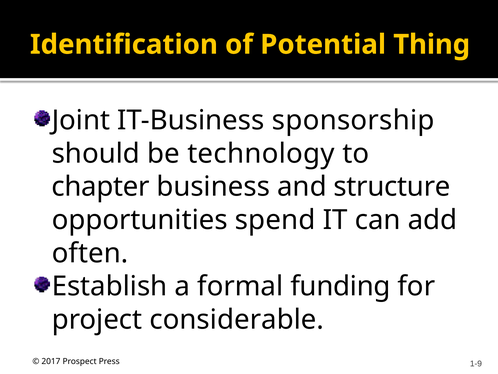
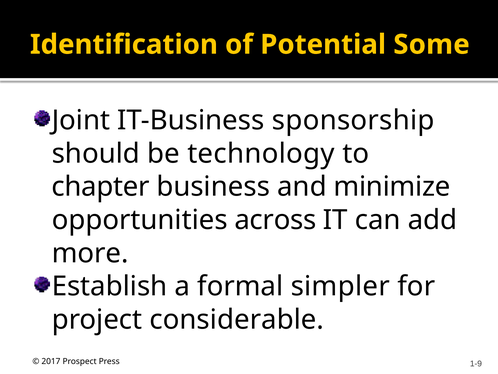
Thing: Thing -> Some
structure: structure -> minimize
spend: spend -> across
often: often -> more
funding: funding -> simpler
